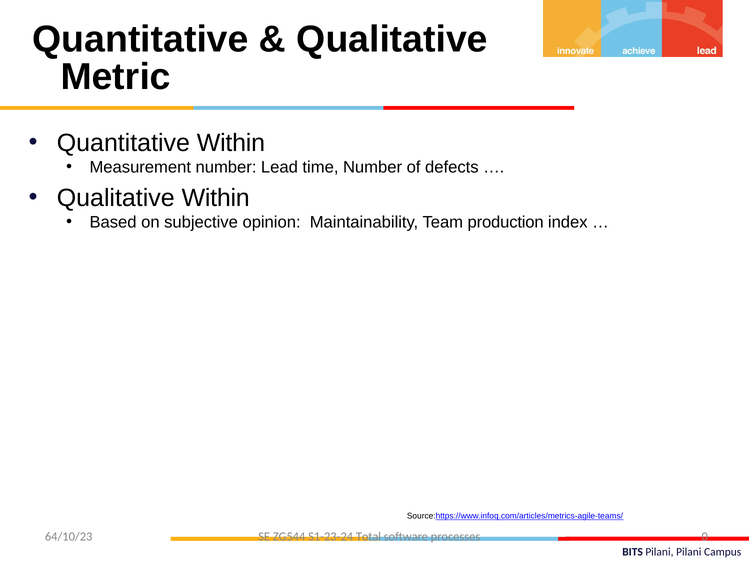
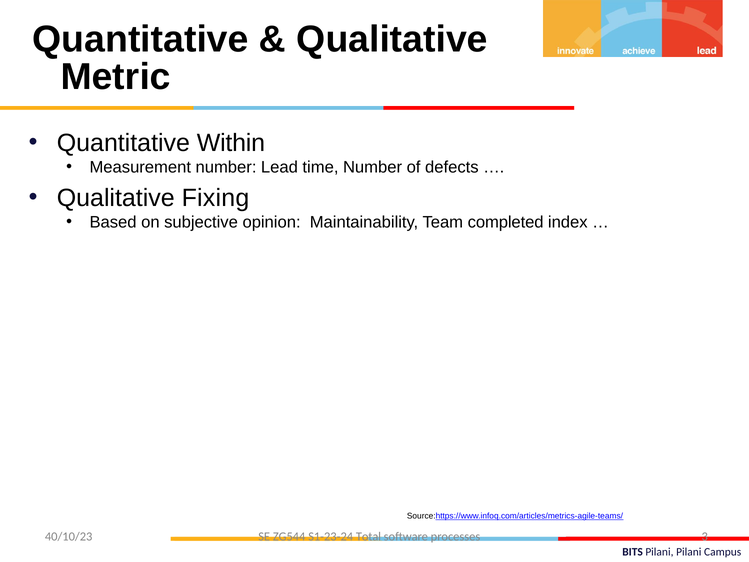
Qualitative Within: Within -> Fixing
production: production -> completed
64/10/23: 64/10/23 -> 40/10/23
0: 0 -> 3
